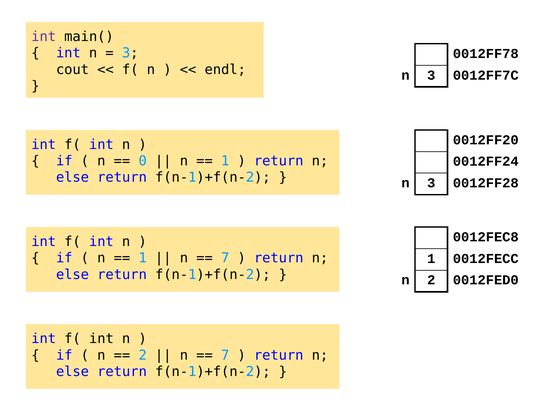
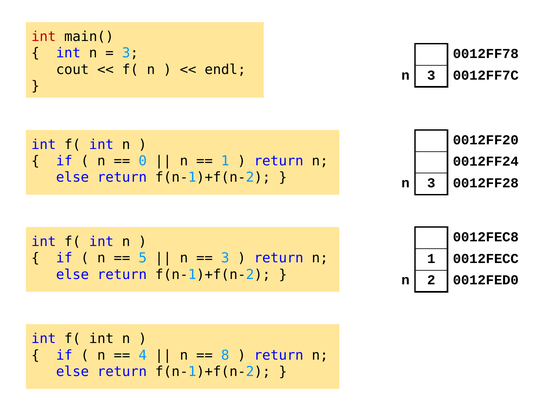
int at (44, 37) colour: purple -> red
1 at (143, 259): 1 -> 5
7 at (225, 259): 7 -> 3
2 at (143, 356): 2 -> 4
7 at (225, 356): 7 -> 8
